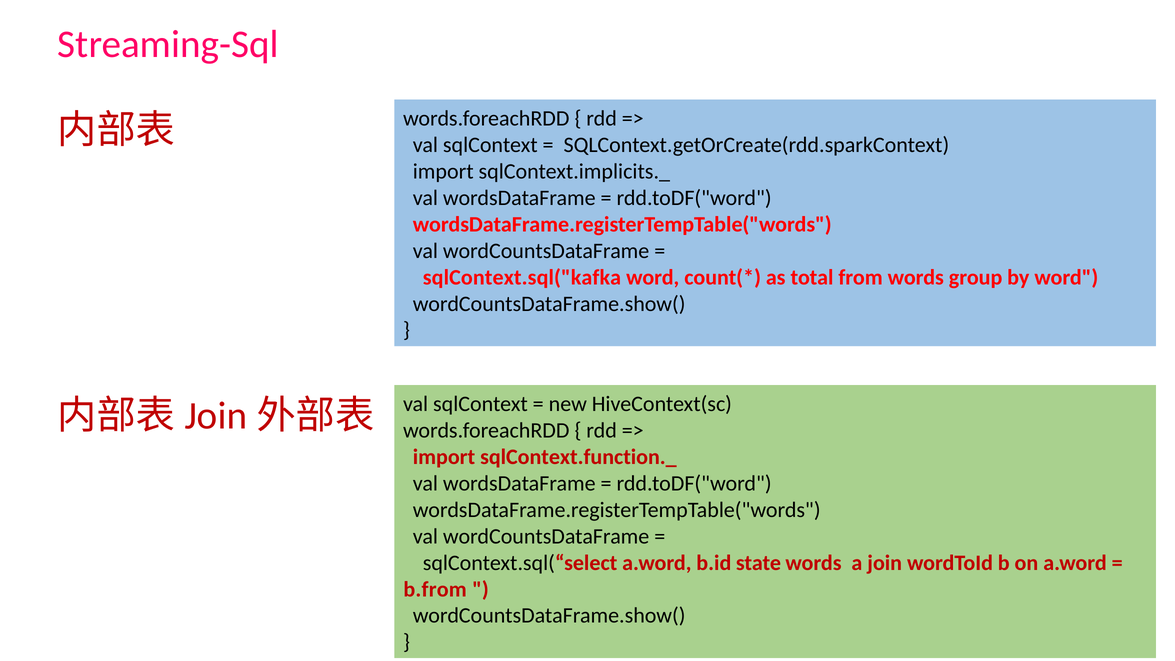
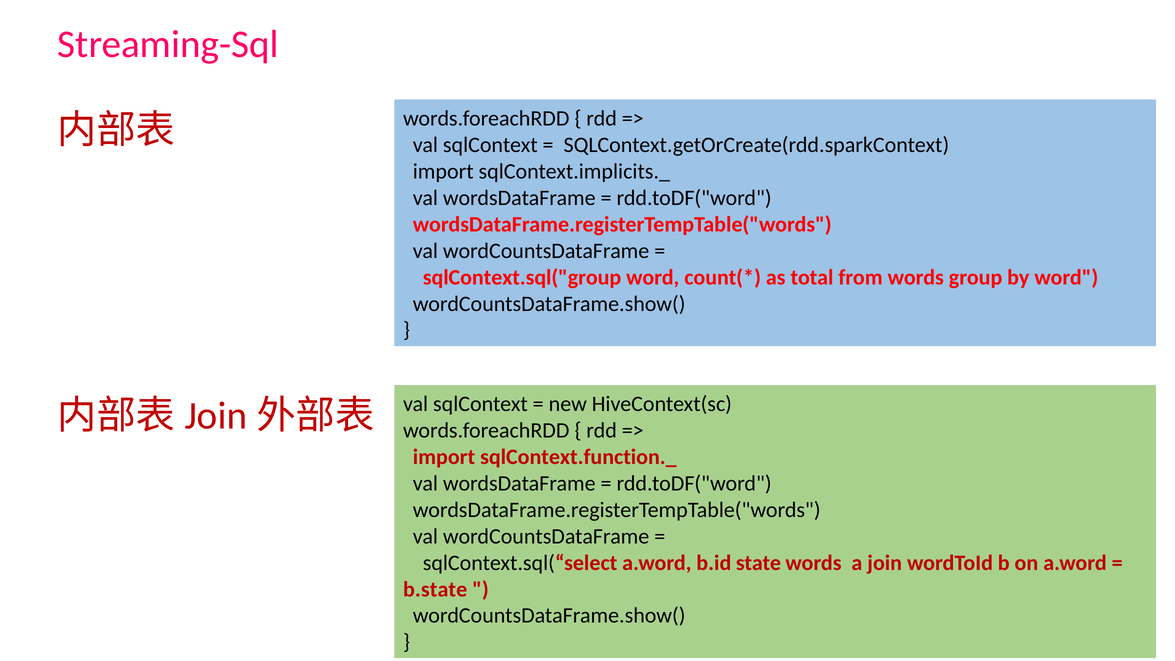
sqlContext.sql("kafka: sqlContext.sql("kafka -> sqlContext.sql("group
b.from: b.from -> b.state
